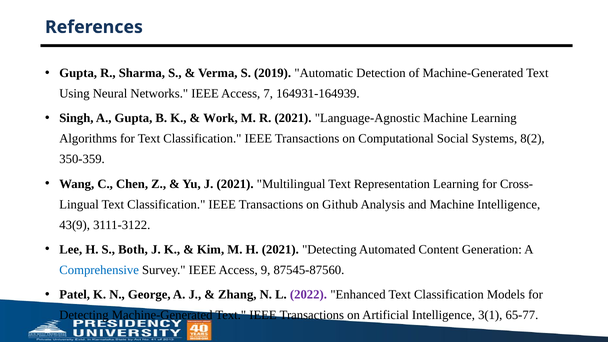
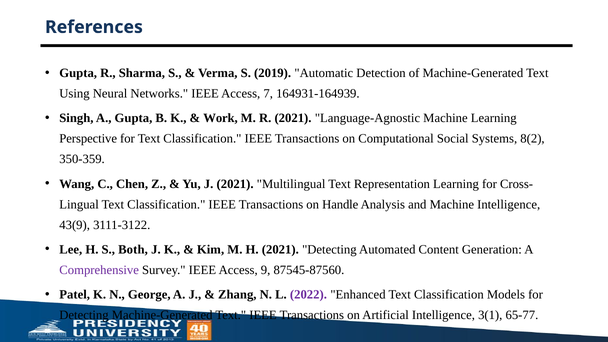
Algorithms: Algorithms -> Perspective
Github: Github -> Handle
Comprehensive colour: blue -> purple
